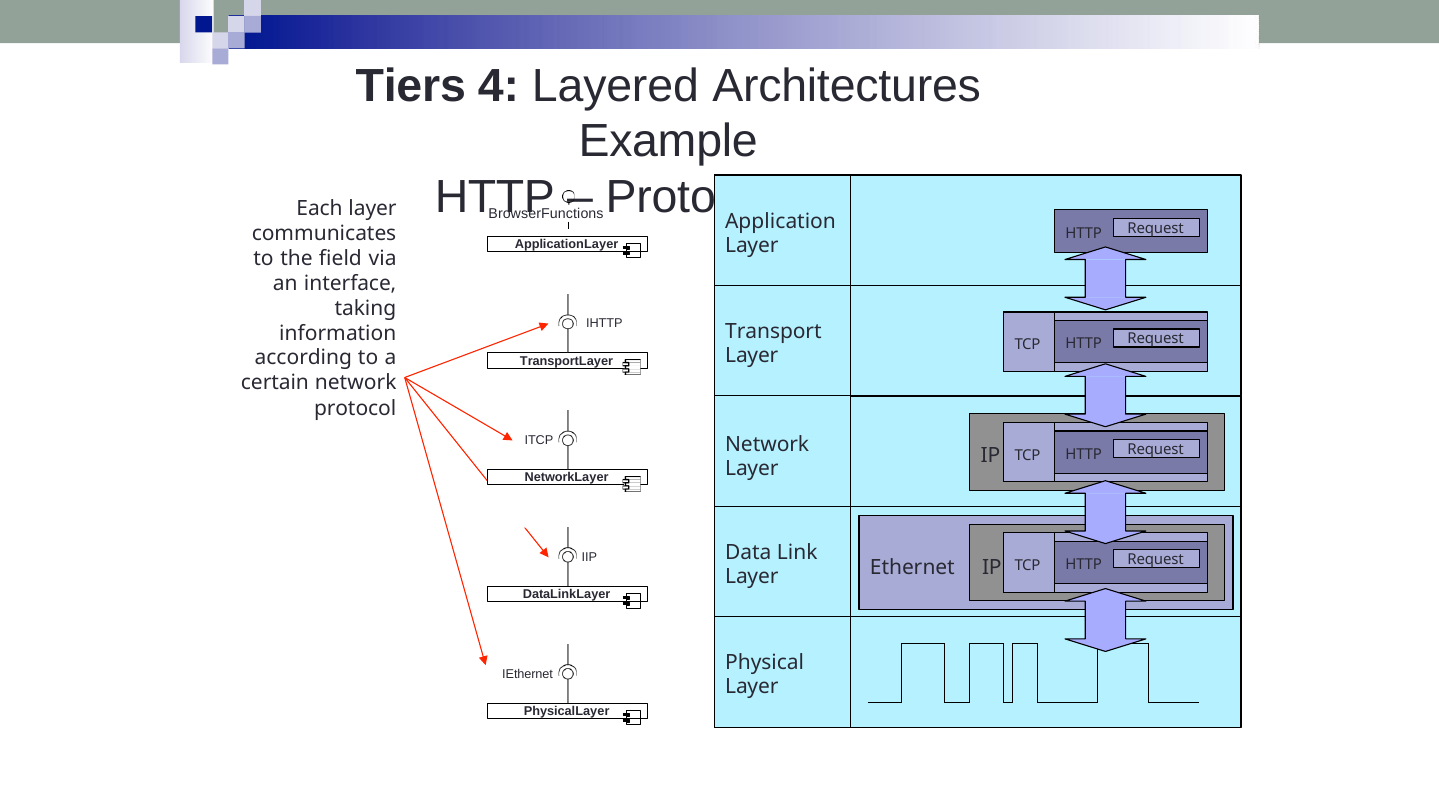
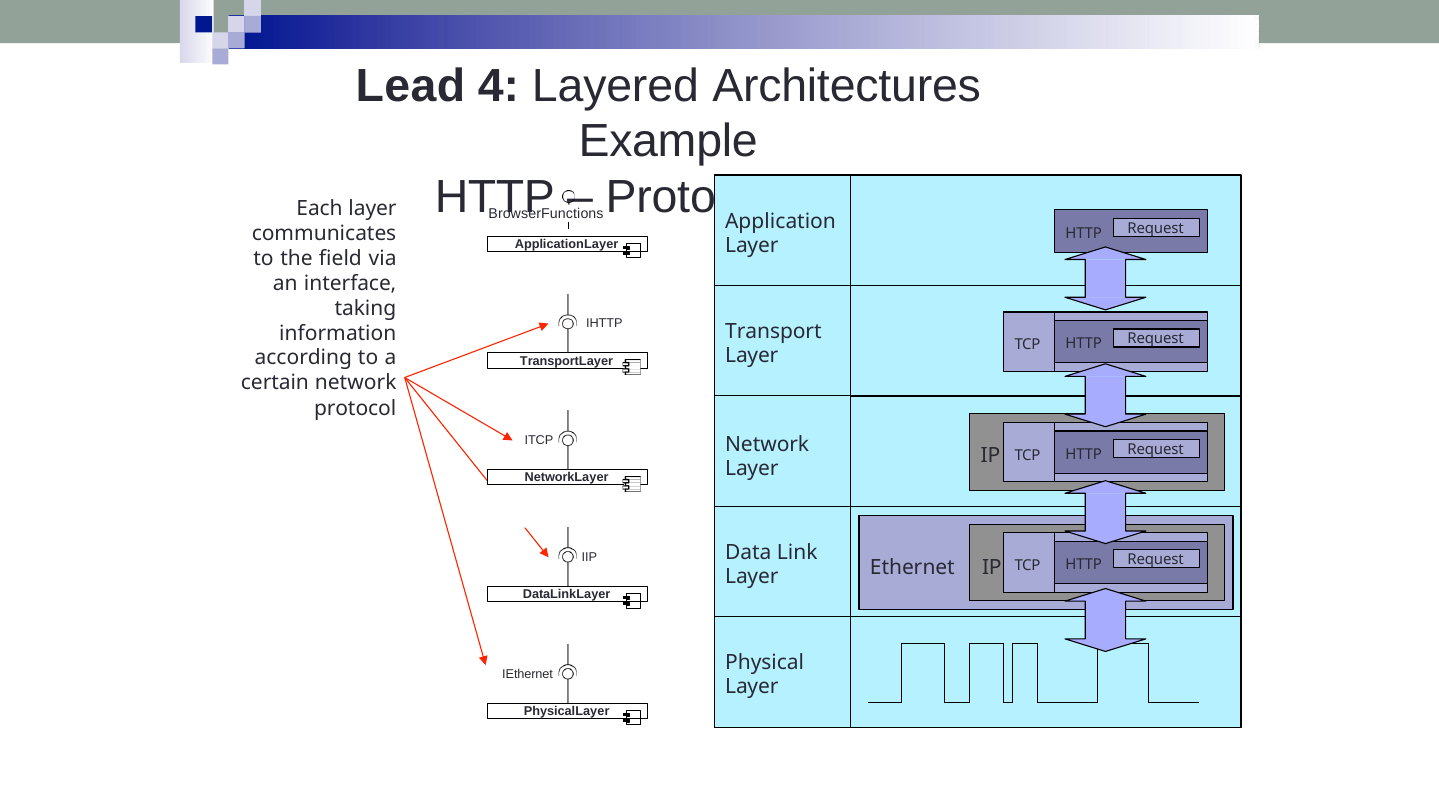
Tiers: Tiers -> Lead
